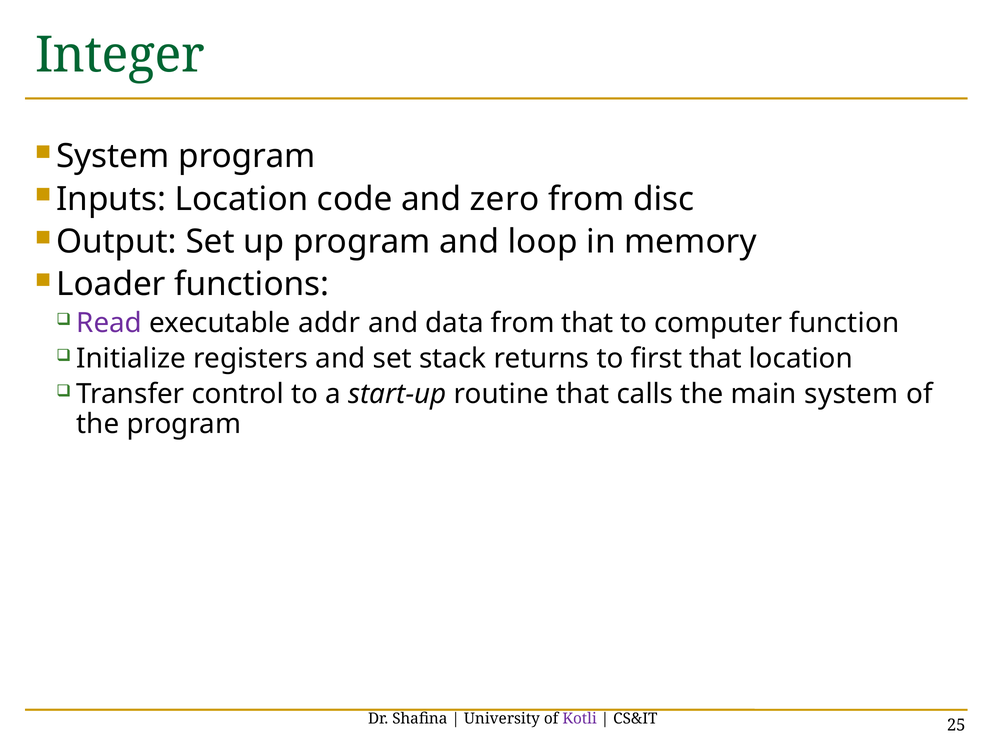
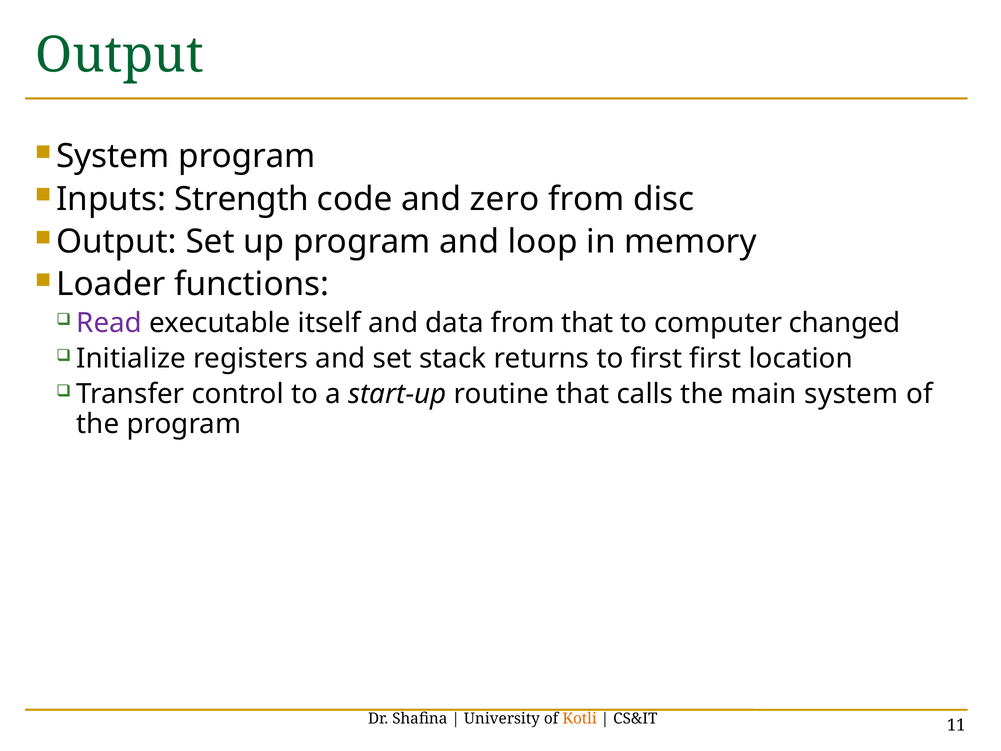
Integer: Integer -> Output
Location at (242, 199): Location -> Strength
addr: addr -> itself
function: function -> changed
first that: that -> first
Kotli colour: purple -> orange
25: 25 -> 11
